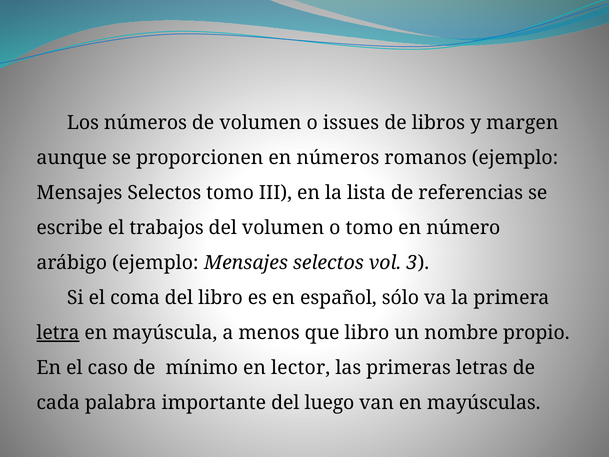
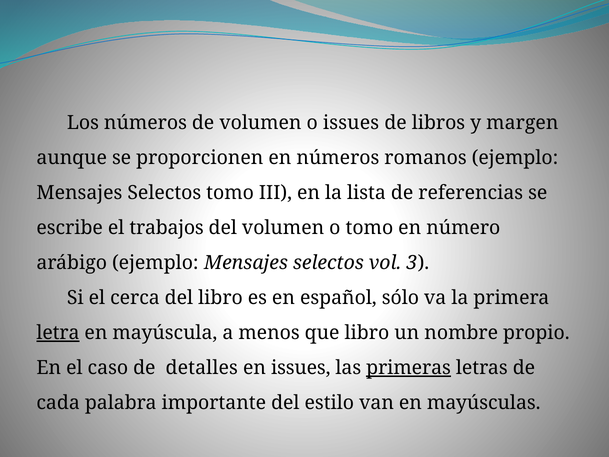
coma: coma -> cerca
mínimo: mínimo -> detalles
en lector: lector -> issues
primeras underline: none -> present
luego: luego -> estilo
